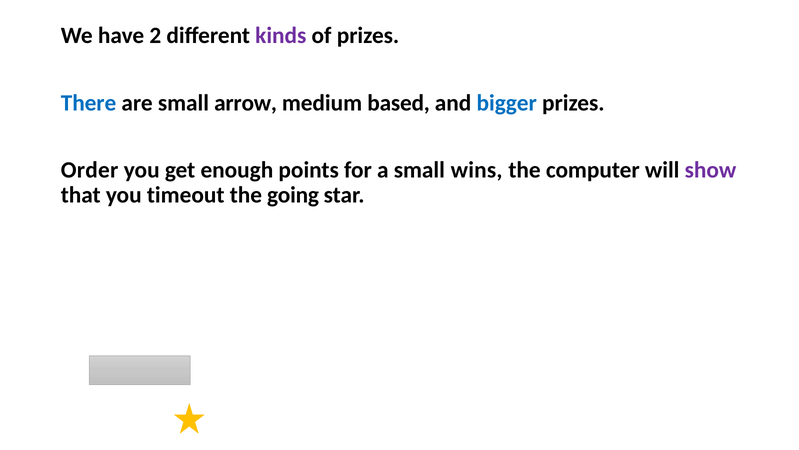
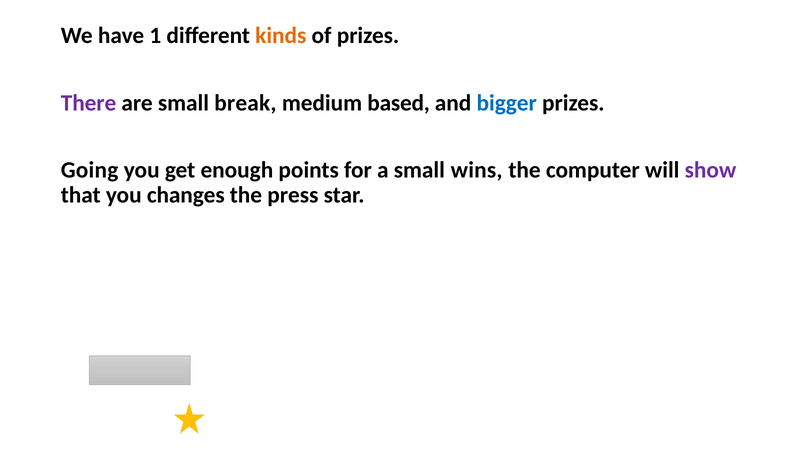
2: 2 -> 1
kinds colour: purple -> orange
There colour: blue -> purple
arrow: arrow -> break
Order: Order -> Going
timeout: timeout -> changes
going: going -> press
